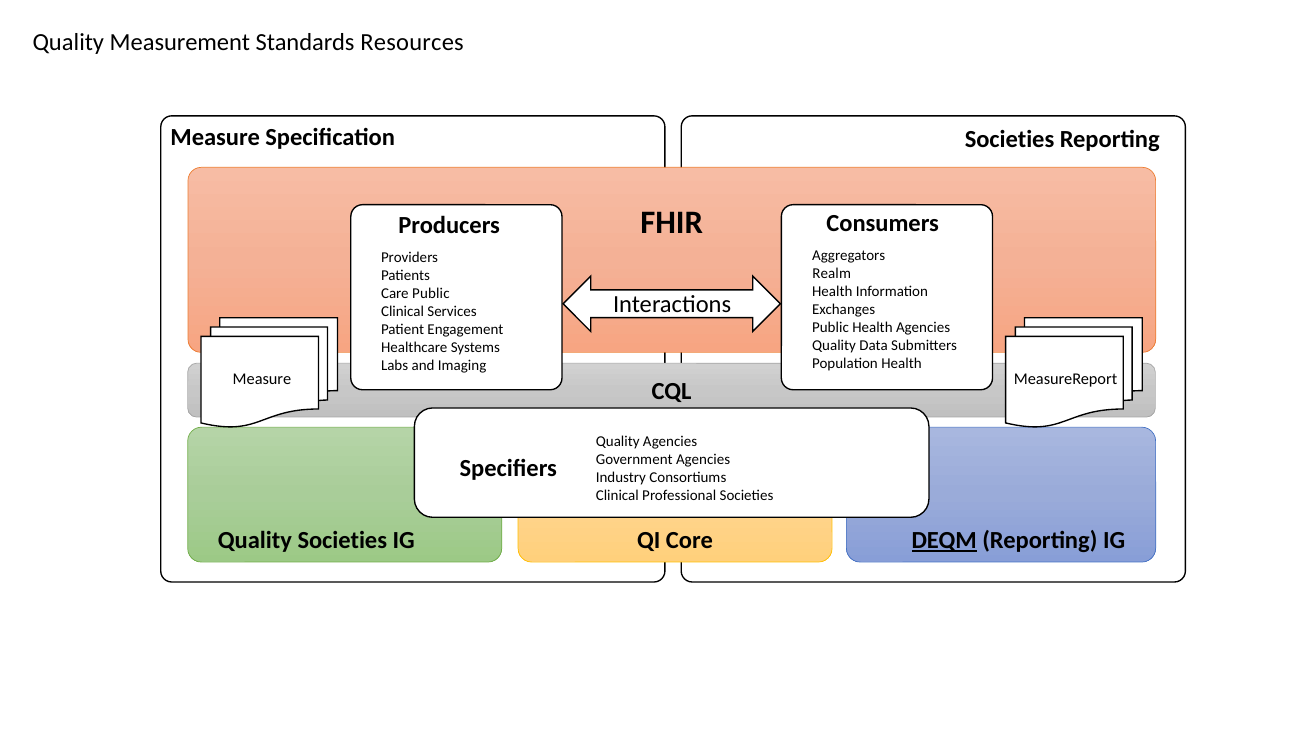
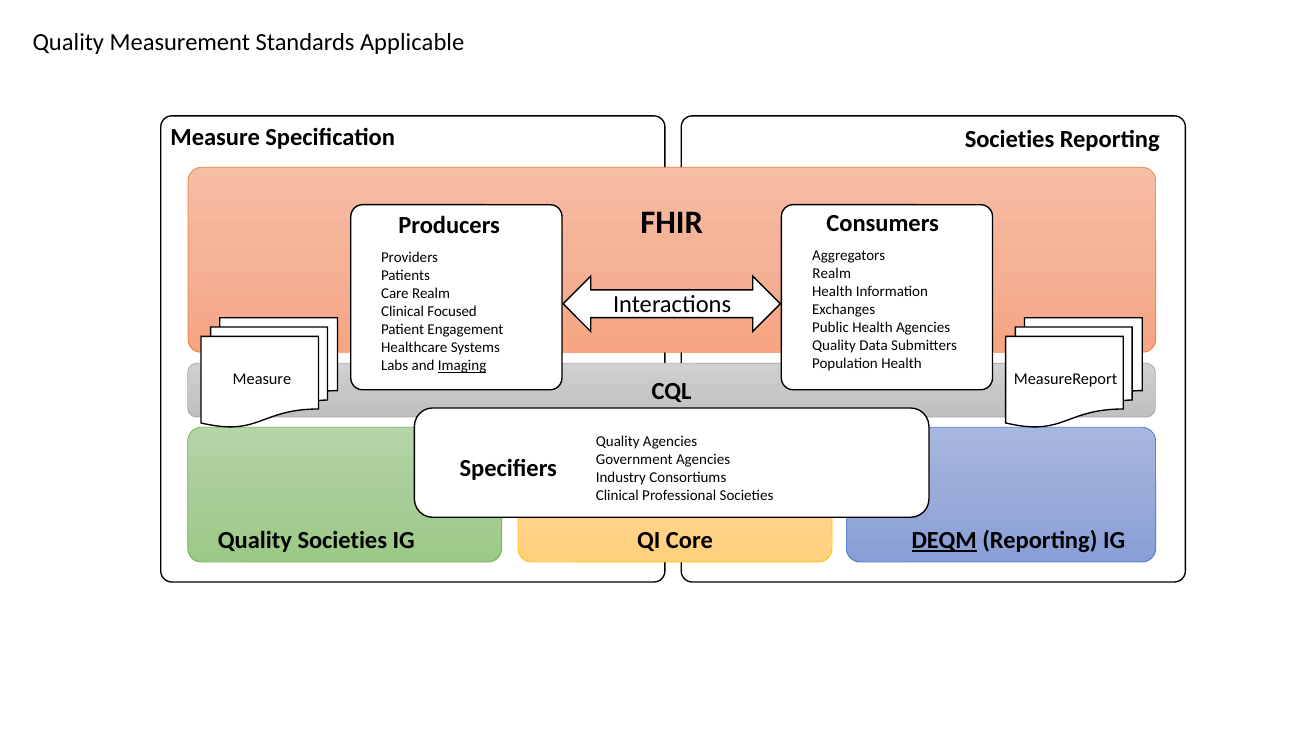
Resources: Resources -> Applicable
Care Public: Public -> Realm
Services: Services -> Focused
Imaging underline: none -> present
